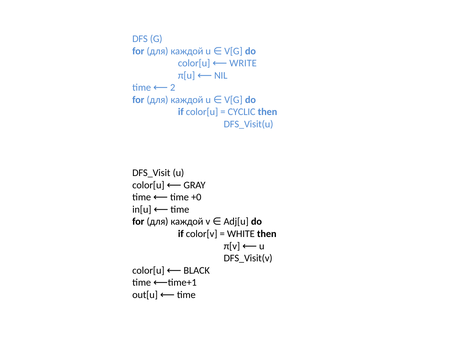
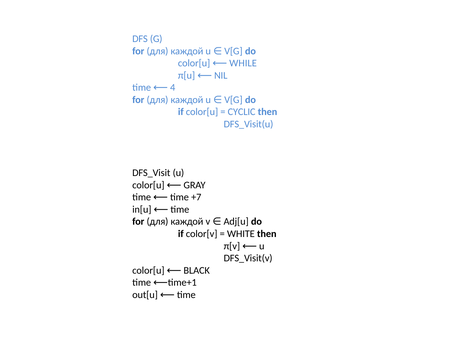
WRITE: WRITE -> WHILE
2: 2 -> 4
+0: +0 -> +7
